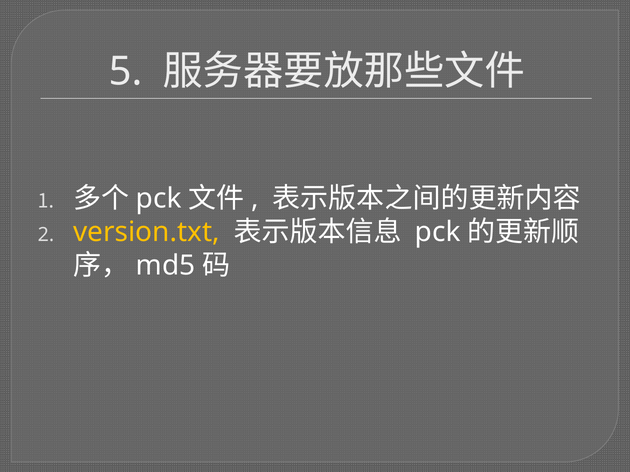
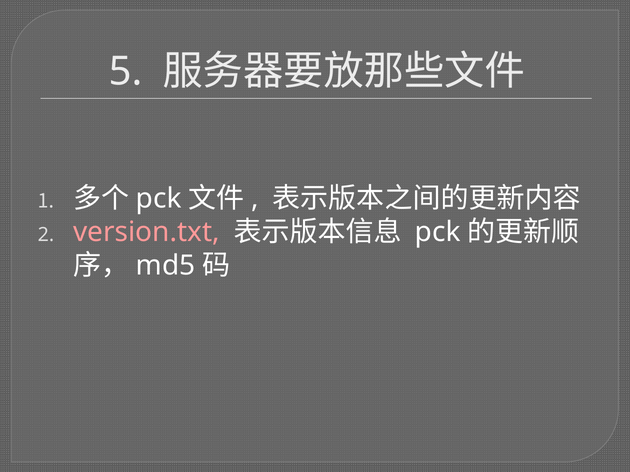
version.txt colour: yellow -> pink
